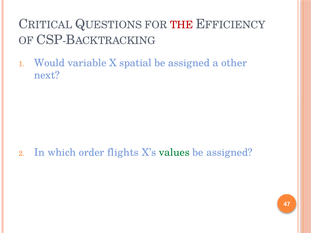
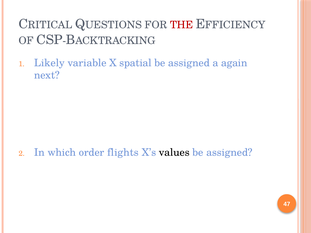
Would: Would -> Likely
other: other -> again
values colour: green -> black
